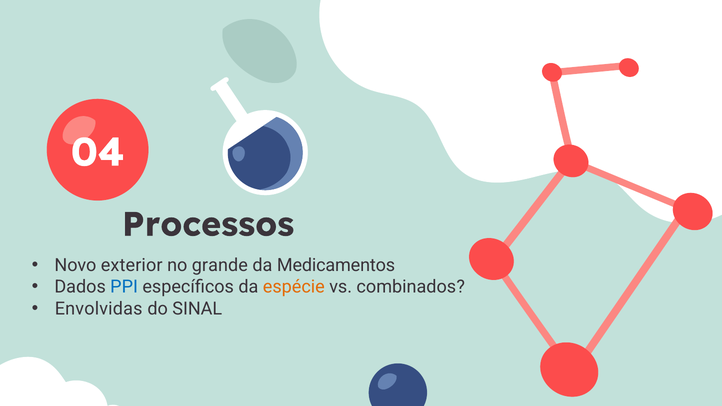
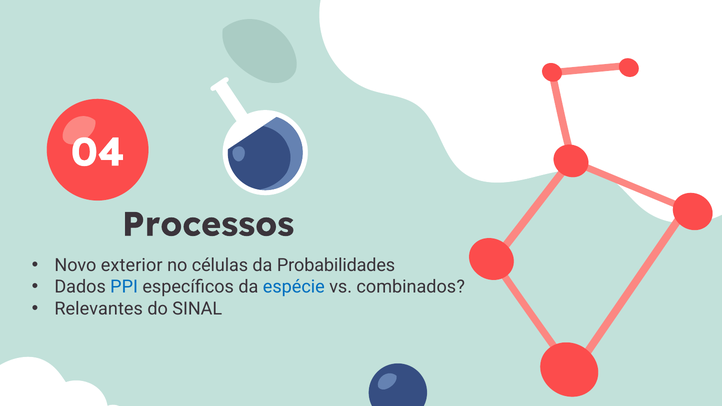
grande: grande -> células
Medicamentos: Medicamentos -> Probabilidades
espécie colour: orange -> blue
Envolvidas: Envolvidas -> Relevantes
